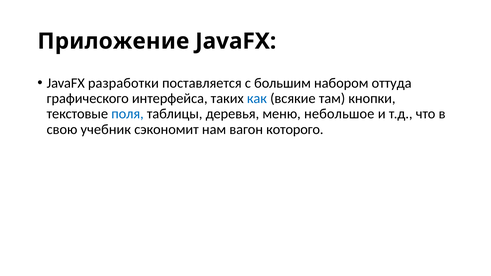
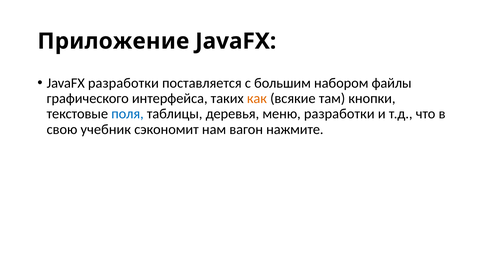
оттуда: оттуда -> файлы
как colour: blue -> orange
меню небольшое: небольшое -> разработки
которого: которого -> нажмите
